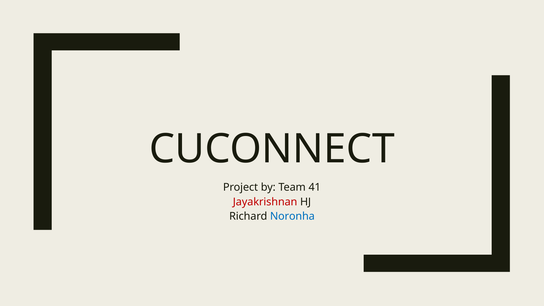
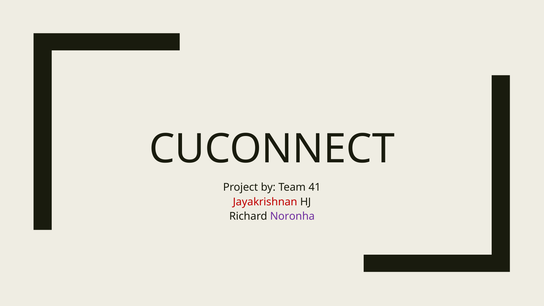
Noronha colour: blue -> purple
